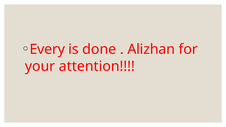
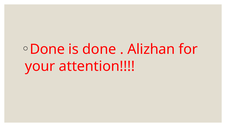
Every at (47, 49): Every -> Done
